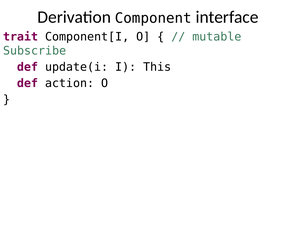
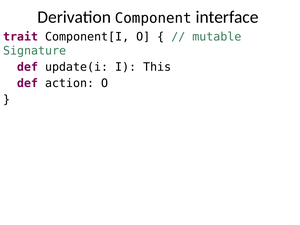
Subscribe: Subscribe -> Signature
